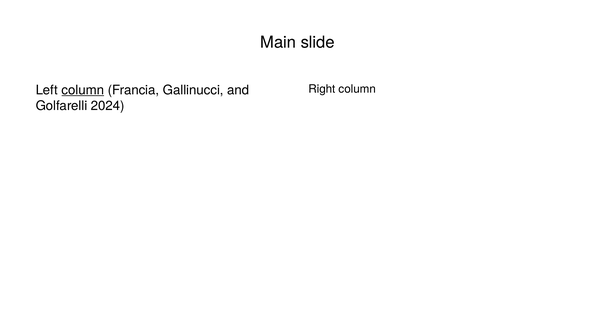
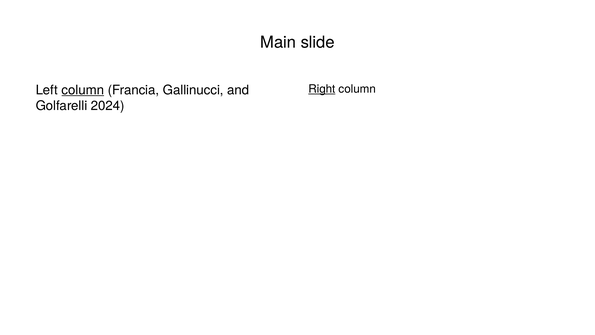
Right underline: none -> present
